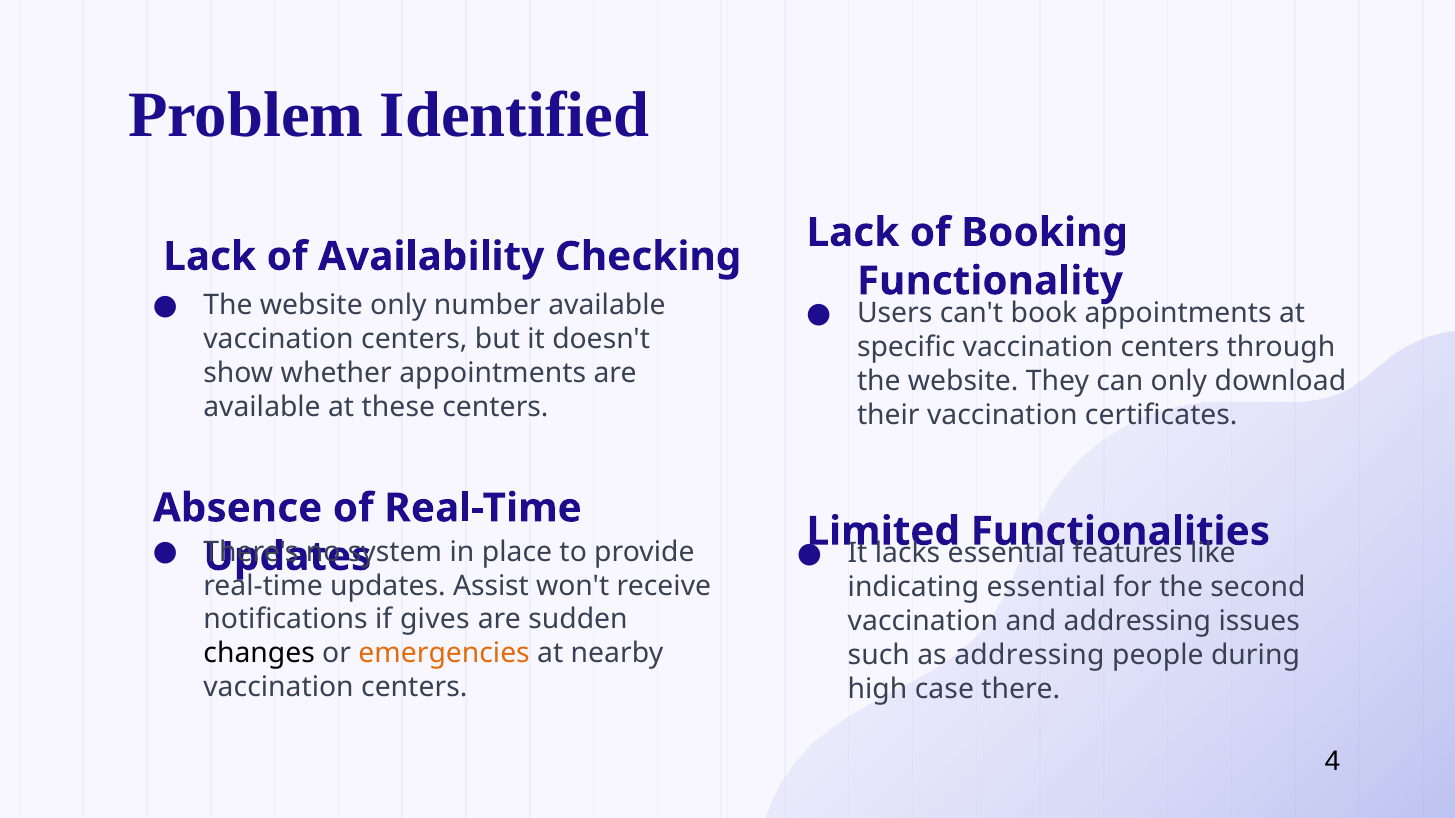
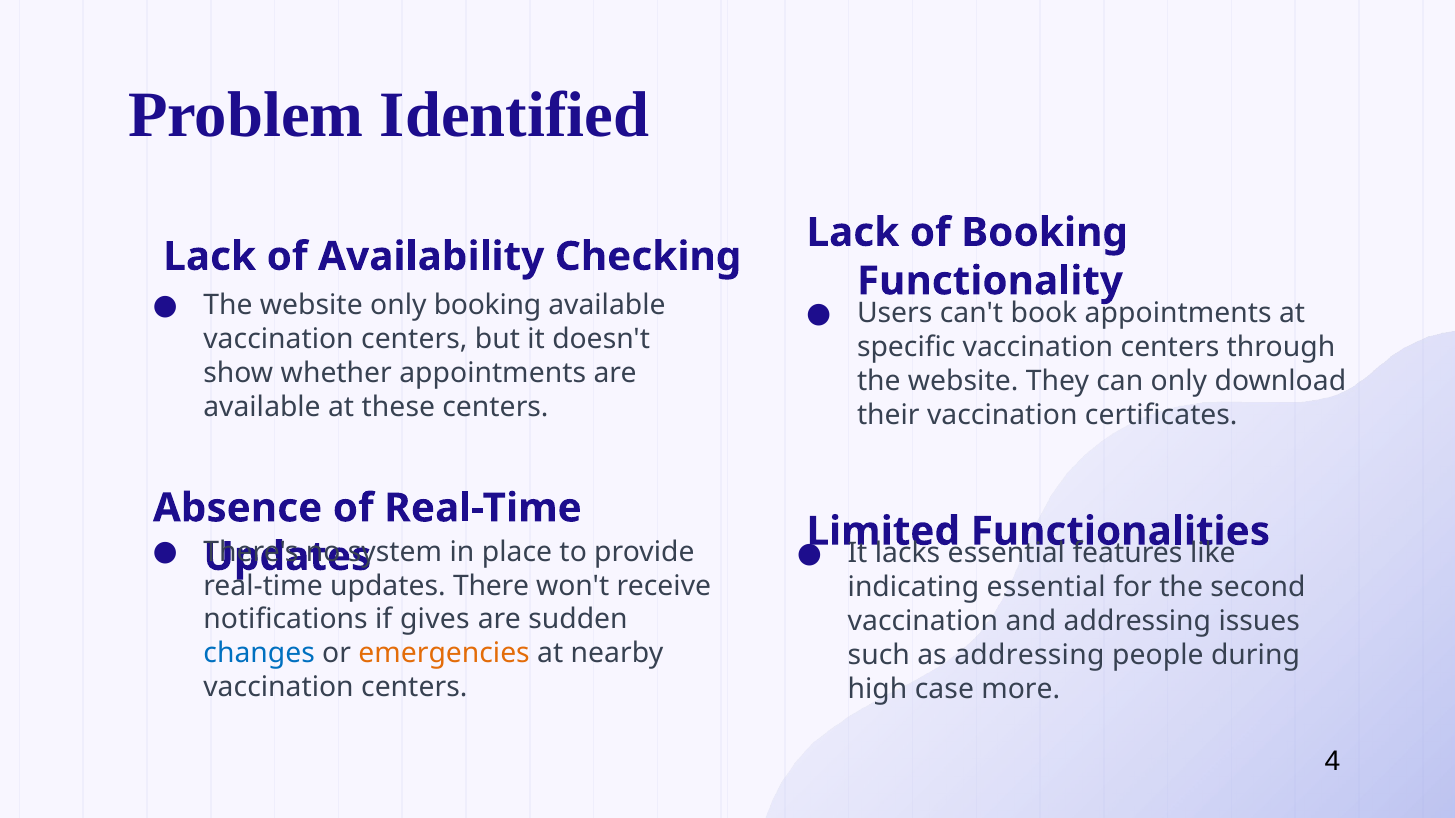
only number: number -> booking
Assist: Assist -> There
changes colour: black -> blue
there: there -> more
